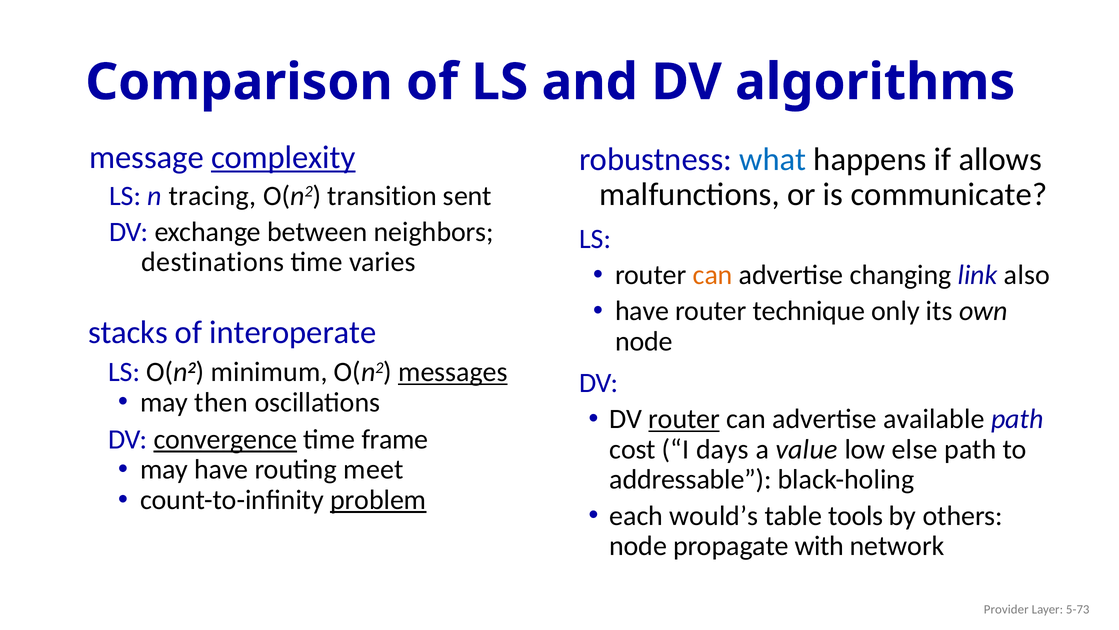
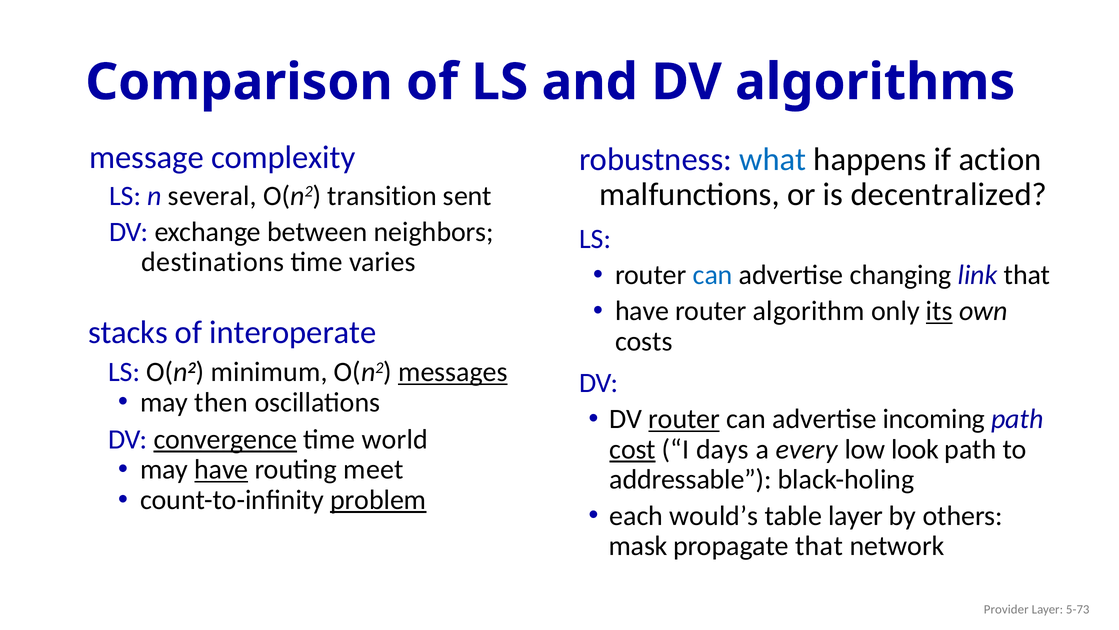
complexity underline: present -> none
allows: allows -> action
communicate: communicate -> decentralized
tracing: tracing -> several
can at (713, 275) colour: orange -> blue
link also: also -> that
technique: technique -> algorithm
its underline: none -> present
node at (644, 341): node -> costs
available: available -> incoming
frame: frame -> world
cost underline: none -> present
value: value -> every
else: else -> look
have at (221, 469) underline: none -> present
table tools: tools -> layer
node at (638, 545): node -> mask
propagate with: with -> that
